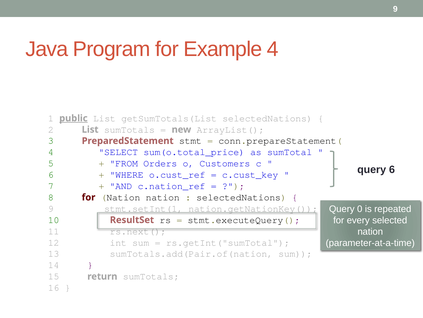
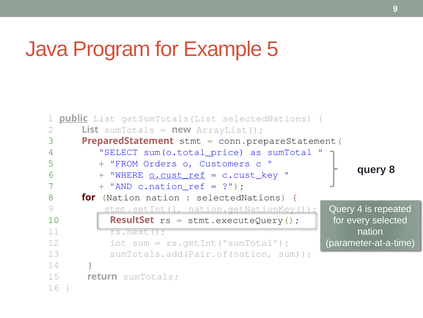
Example 4: 4 -> 5
query 6: 6 -> 8
o.cust_ref underline: none -> present
Query 0: 0 -> 4
